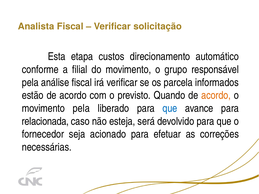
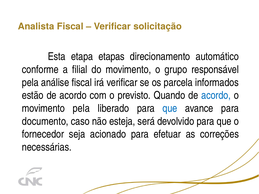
custos: custos -> etapas
acordo at (216, 96) colour: orange -> blue
relacionada: relacionada -> documento
